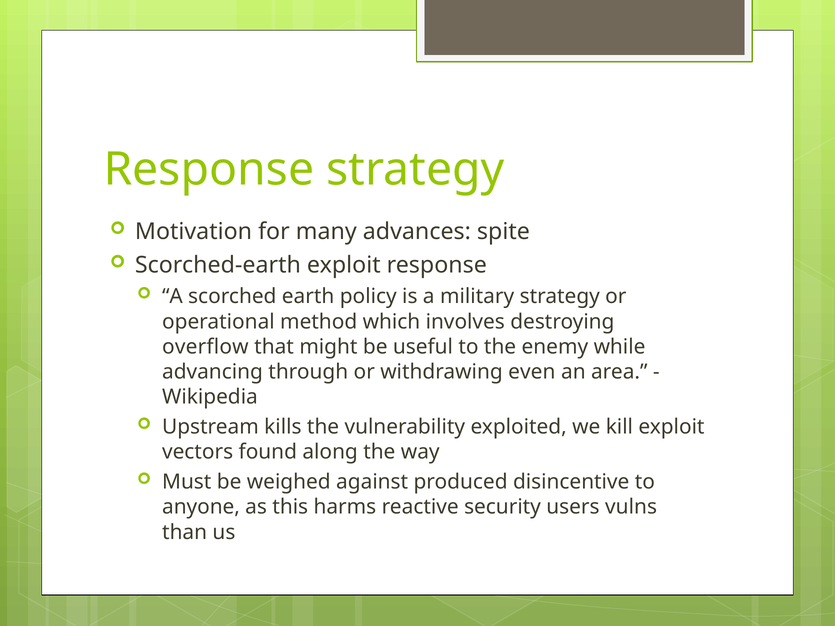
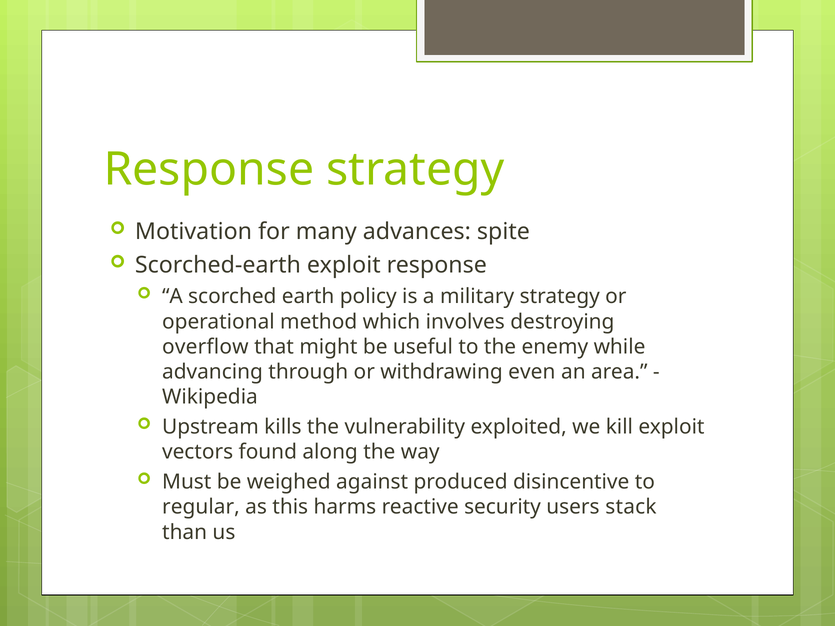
anyone: anyone -> regular
vulns: vulns -> stack
